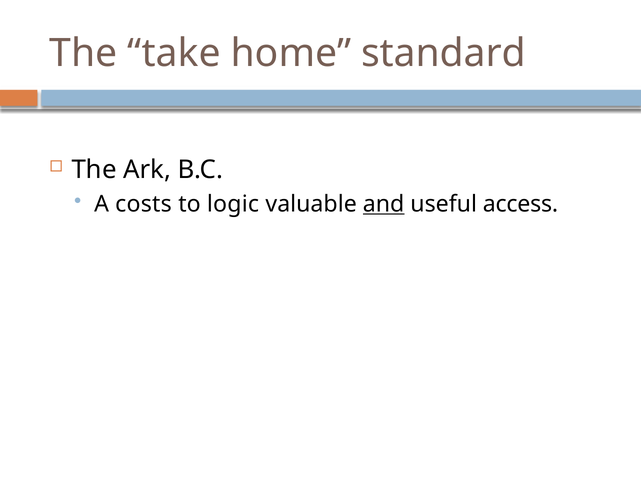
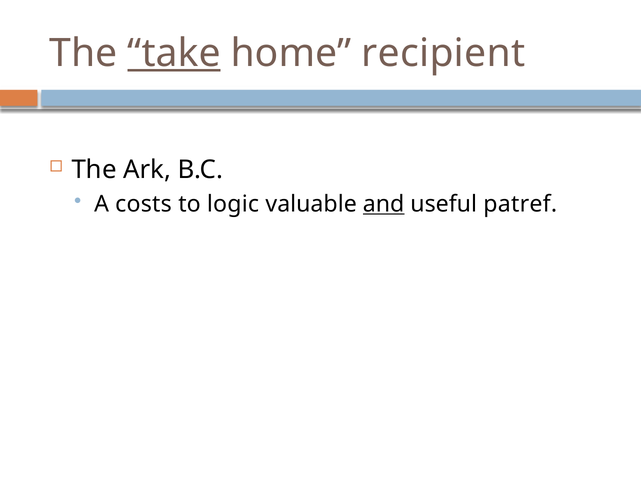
take underline: none -> present
standard: standard -> recipient
access: access -> patref
